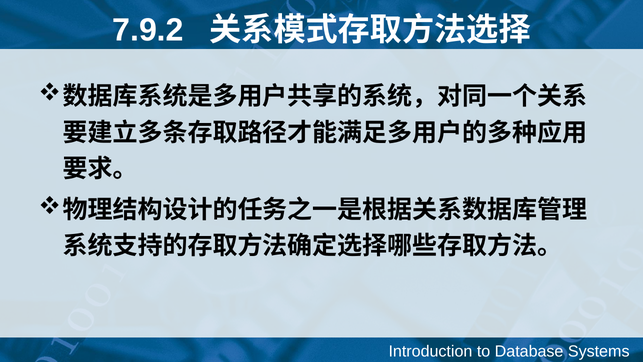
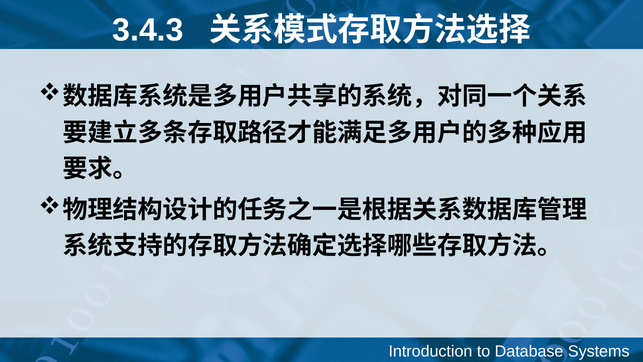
7.9.2: 7.9.2 -> 3.4.3
